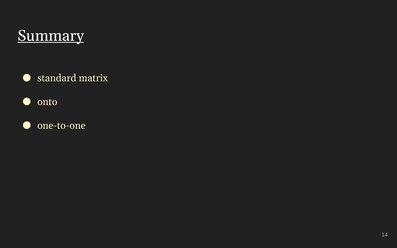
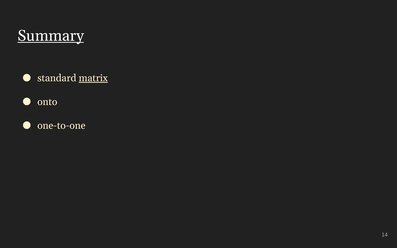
matrix underline: none -> present
